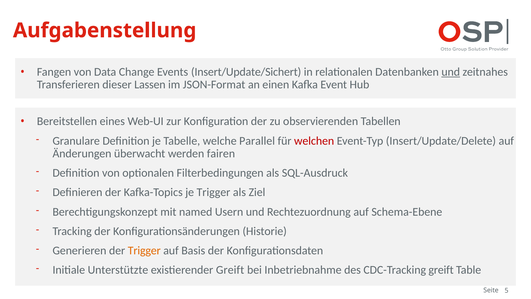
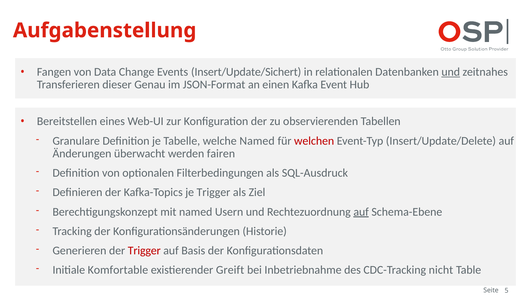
Lassen: Lassen -> Genau
welche Parallel: Parallel -> Named
auf at (361, 212) underline: none -> present
Trigger at (144, 250) colour: orange -> red
Unterstützte: Unterstützte -> Komfortable
CDC-Tracking greift: greift -> nicht
